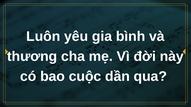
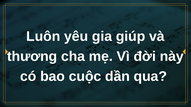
bình: bình -> giúp
